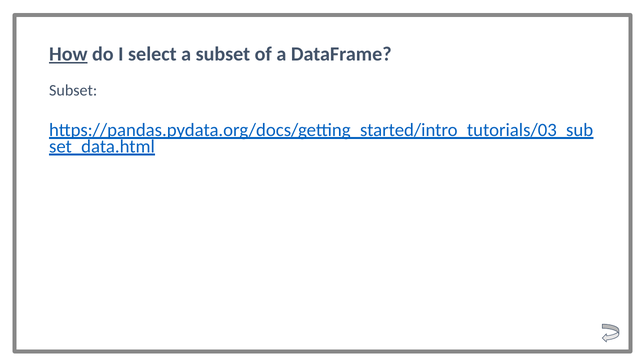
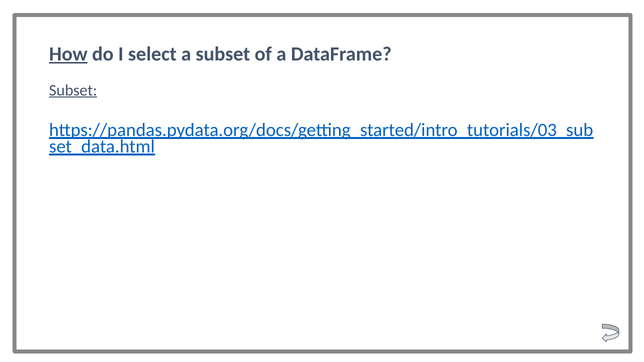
Subset at (73, 90) underline: none -> present
